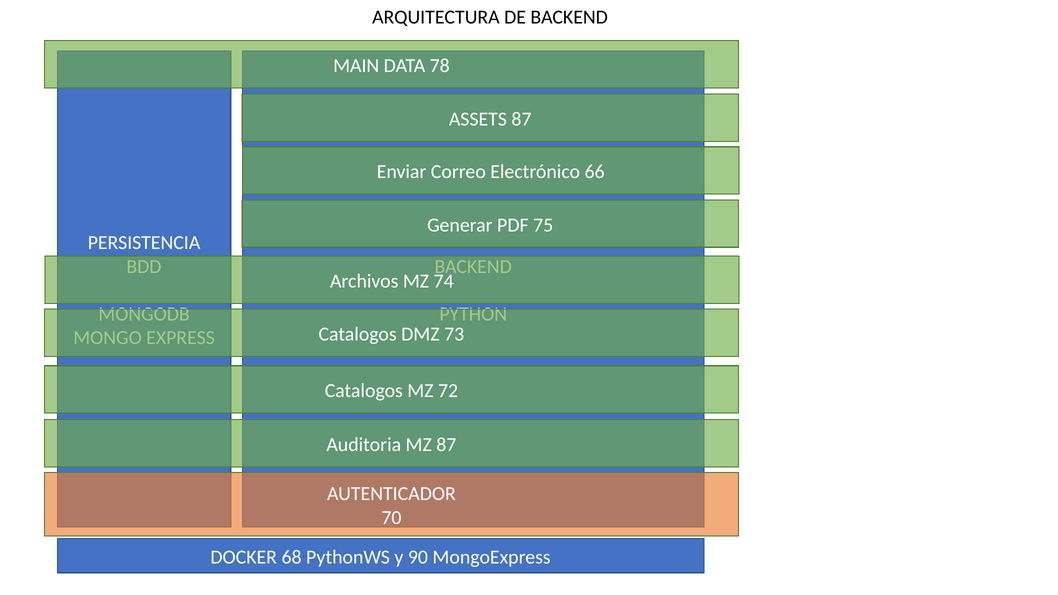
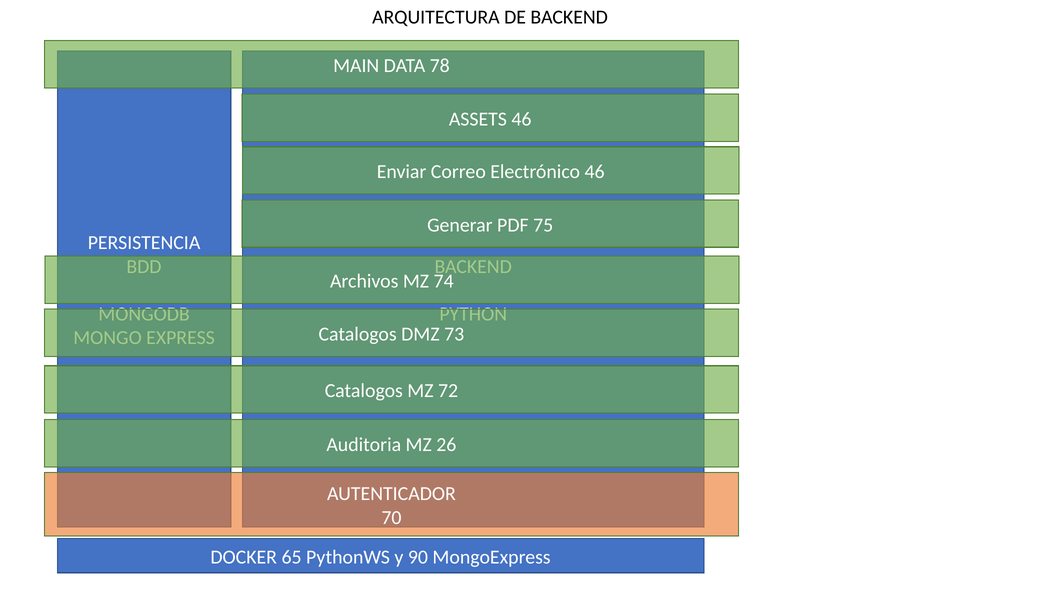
ASSETS 87: 87 -> 46
Electrónico 66: 66 -> 46
MZ 87: 87 -> 26
68: 68 -> 65
